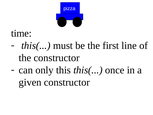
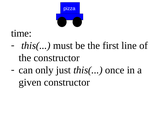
this: this -> just
